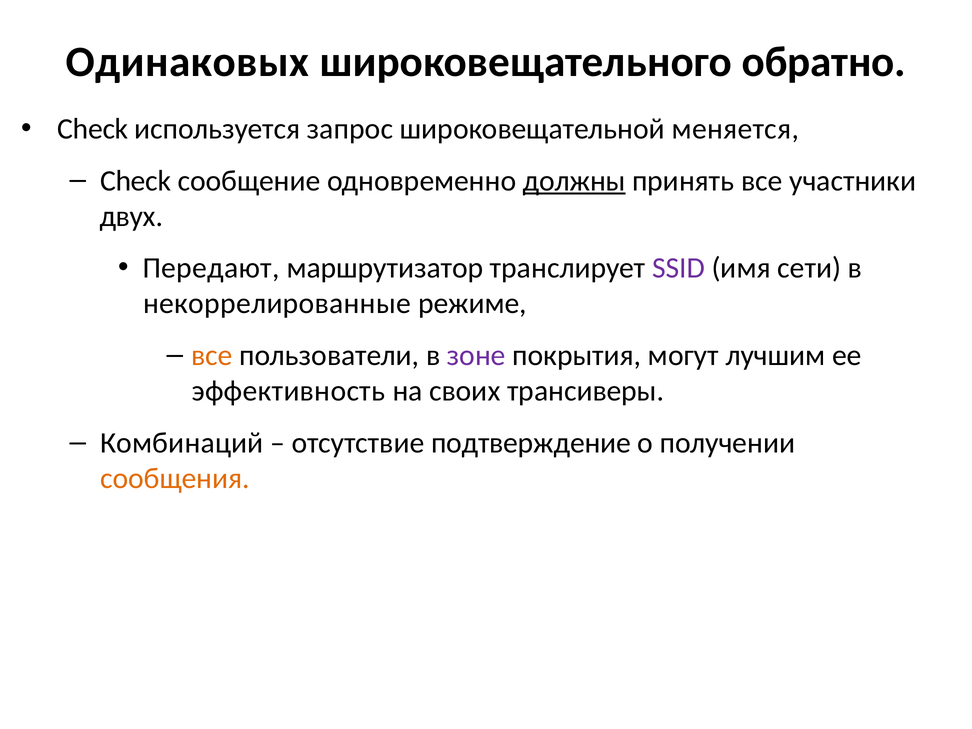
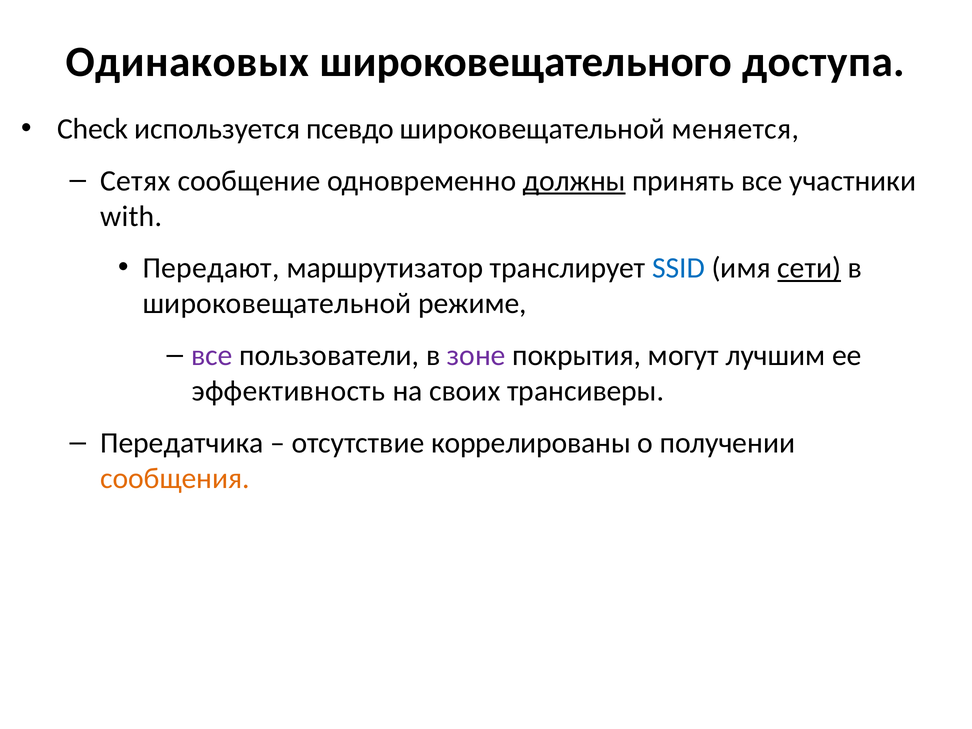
обратно: обратно -> доступа
запрос: запрос -> псевдо
Check at (136, 181): Check -> Сетях
двух: двух -> with
SSID colour: purple -> blue
сети underline: none -> present
некоррелированные at (277, 304): некоррелированные -> широковещательной
все at (212, 355) colour: orange -> purple
Комбинаций: Комбинаций -> Передатчика
подтверждение: подтверждение -> коррелированы
